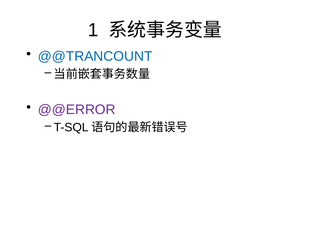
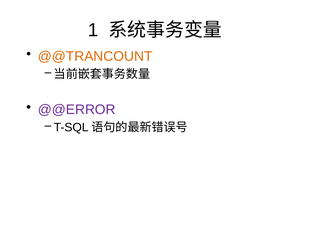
@@TRANCOUNT colour: blue -> orange
